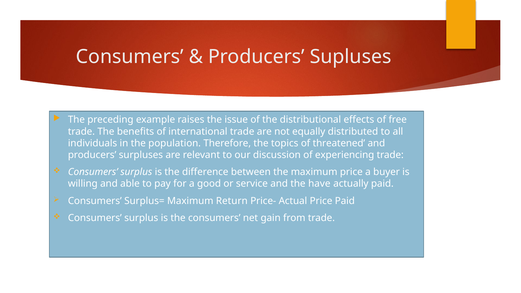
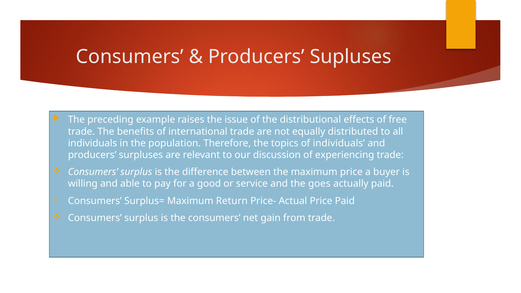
of threatened: threatened -> individuals
have: have -> goes
